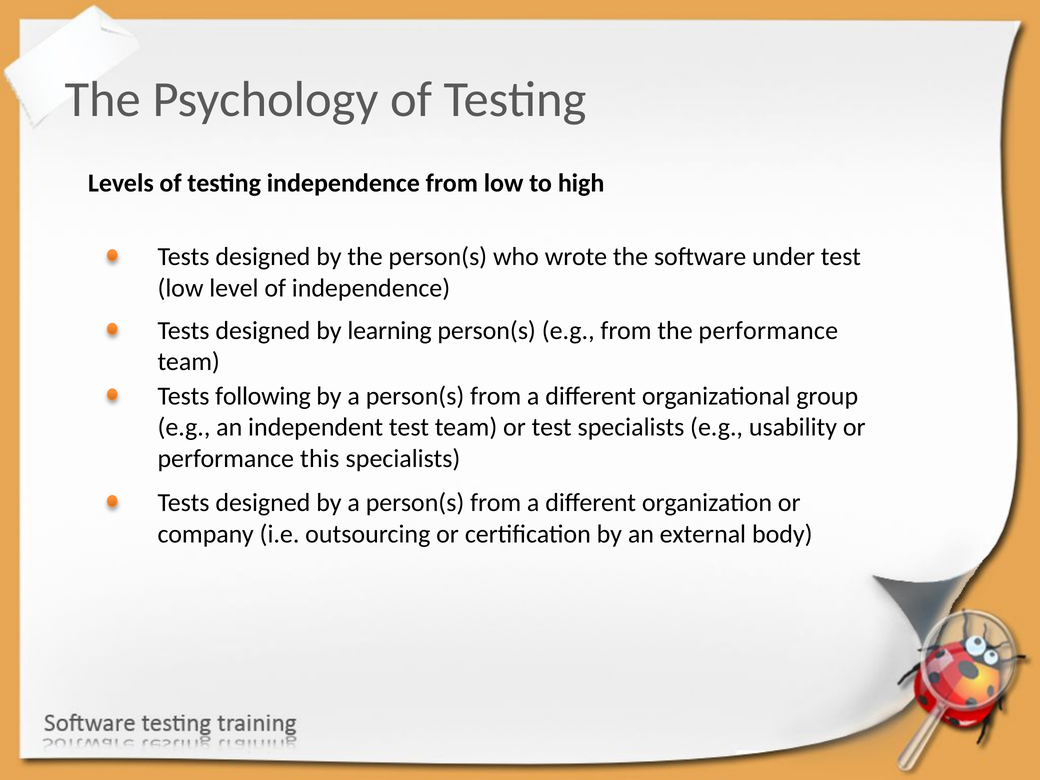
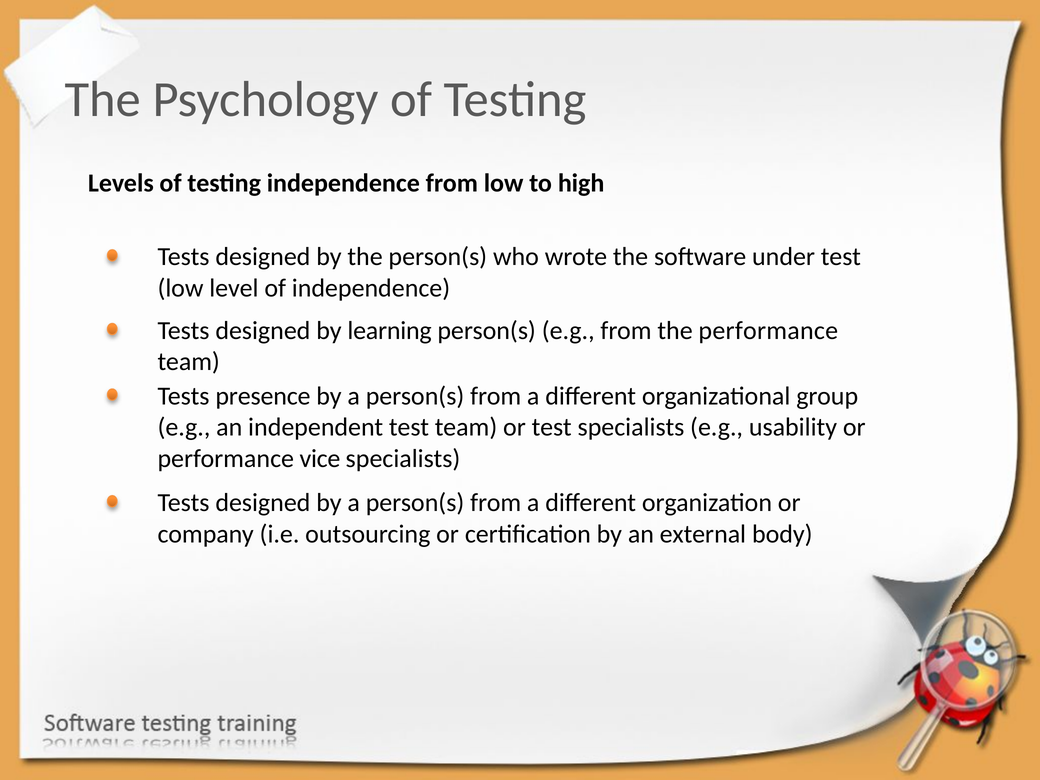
following: following -> presence
this: this -> vice
